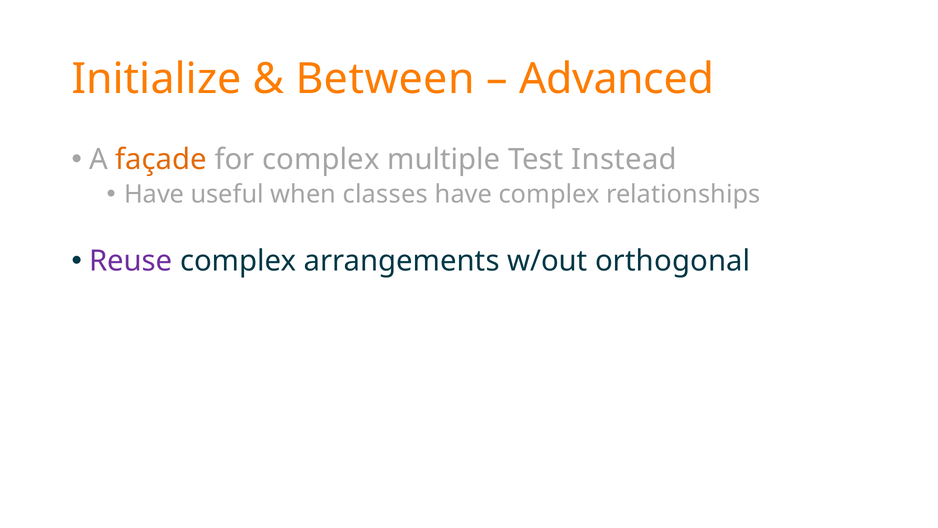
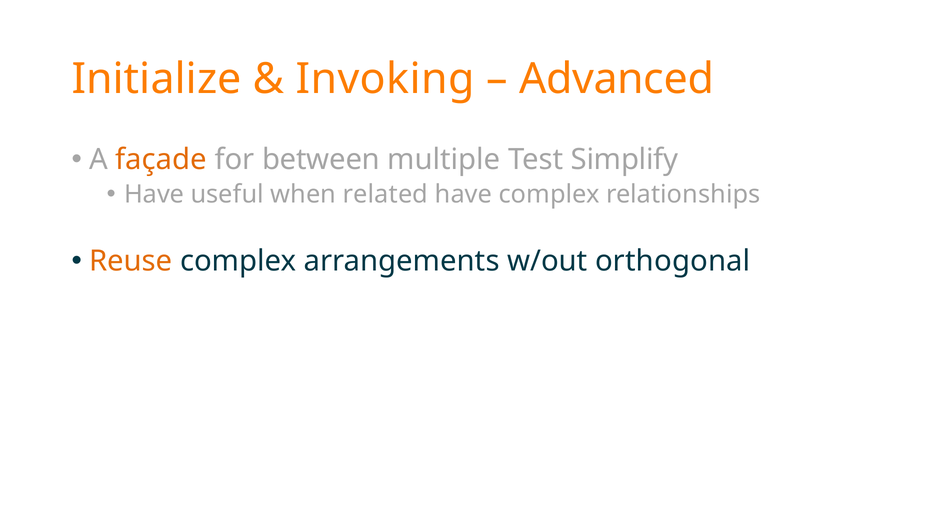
Between: Between -> Invoking
for complex: complex -> between
Instead: Instead -> Simplify
classes: classes -> related
Reuse colour: purple -> orange
